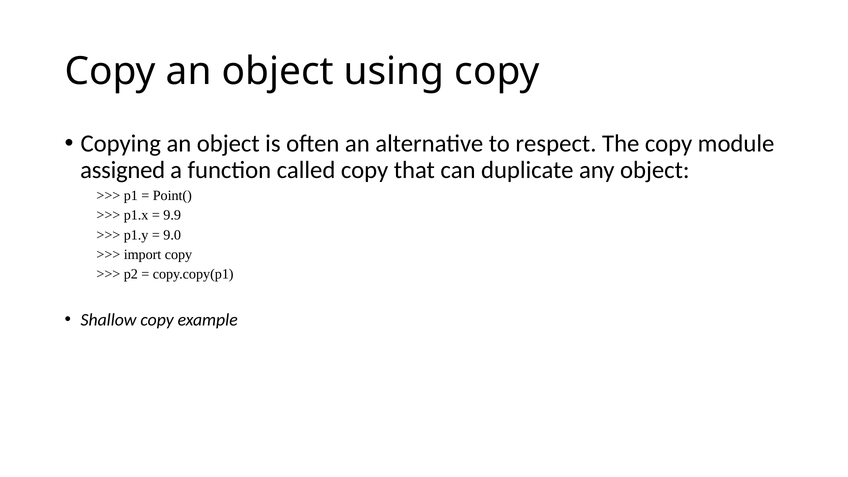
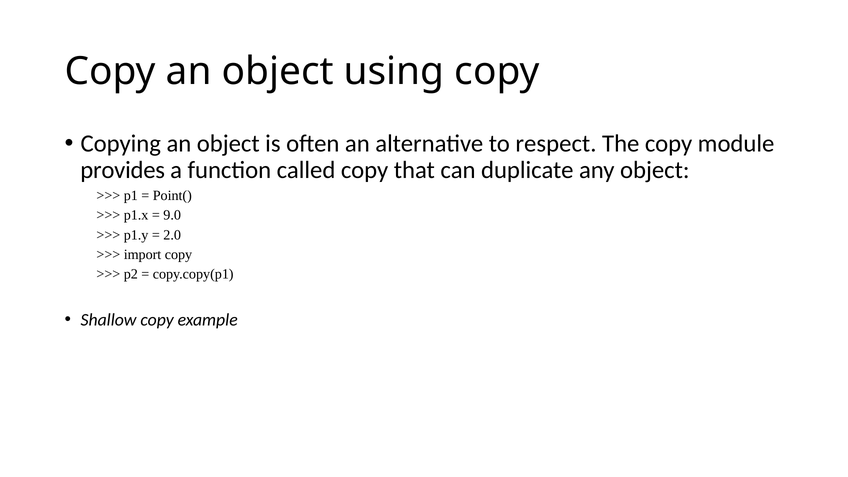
assigned: assigned -> provides
9.9: 9.9 -> 9.0
9.0: 9.0 -> 2.0
